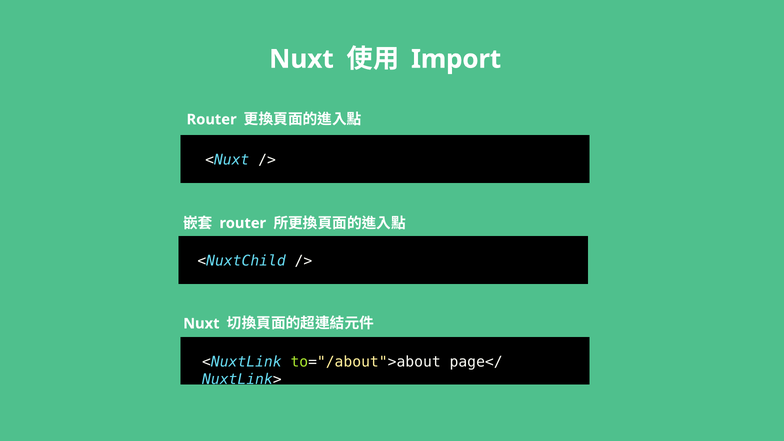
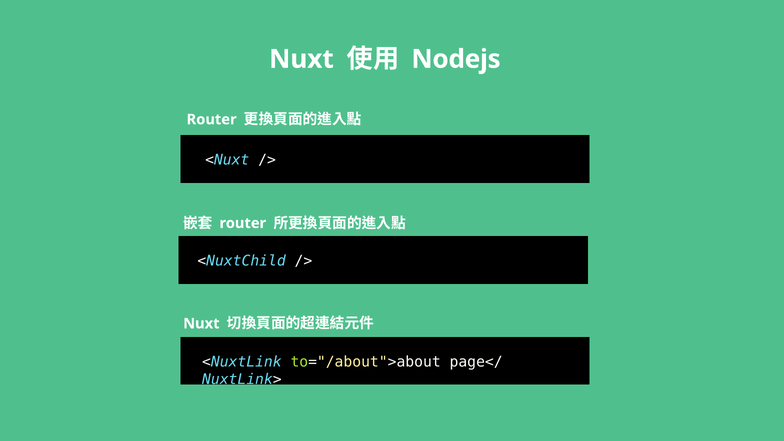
Import: Import -> Nodejs
